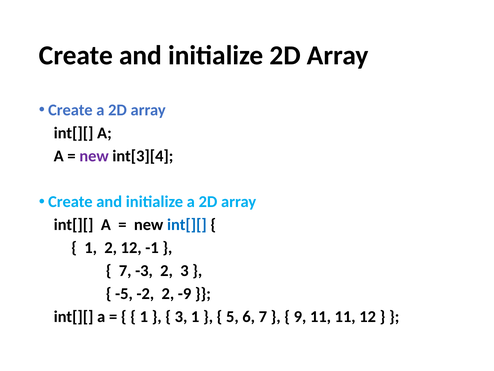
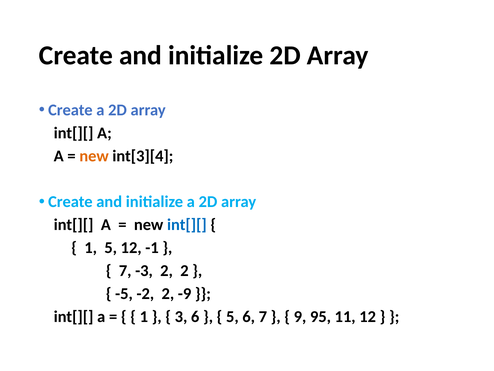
new at (94, 156) colour: purple -> orange
1 2: 2 -> 5
2 3: 3 -> 2
3 1: 1 -> 6
9 11: 11 -> 95
